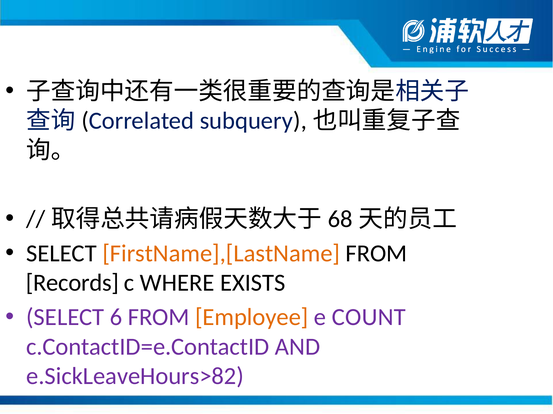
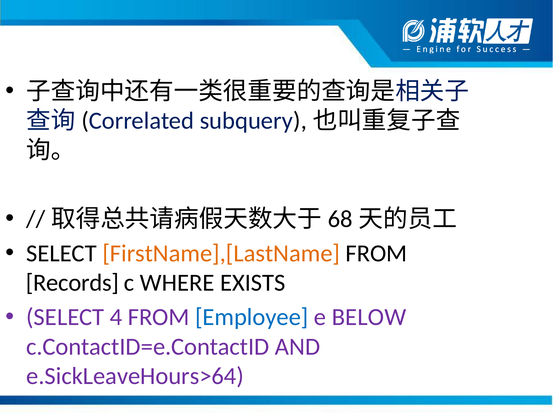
6: 6 -> 4
Employee colour: orange -> blue
COUNT: COUNT -> BELOW
e.SickLeaveHours>82: e.SickLeaveHours>82 -> e.SickLeaveHours>64
